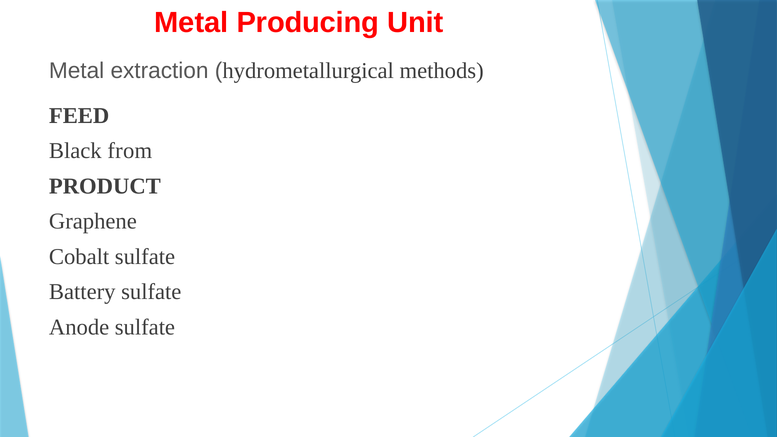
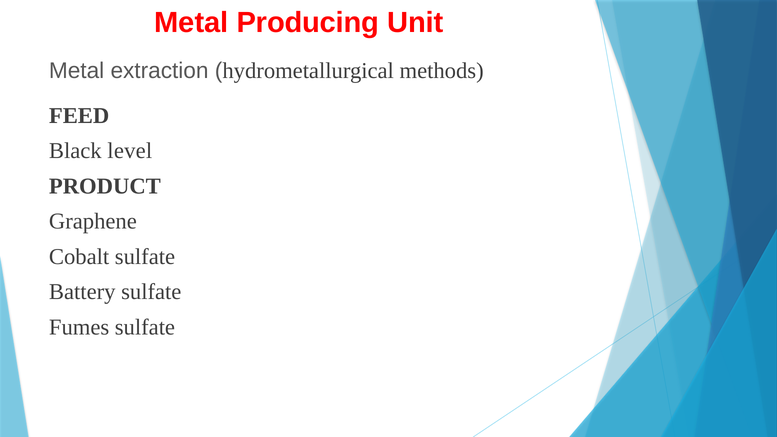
from: from -> level
Anode: Anode -> Fumes
